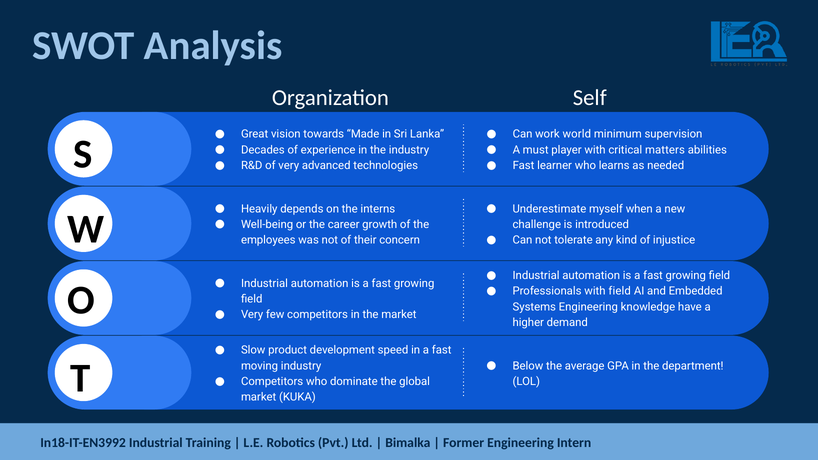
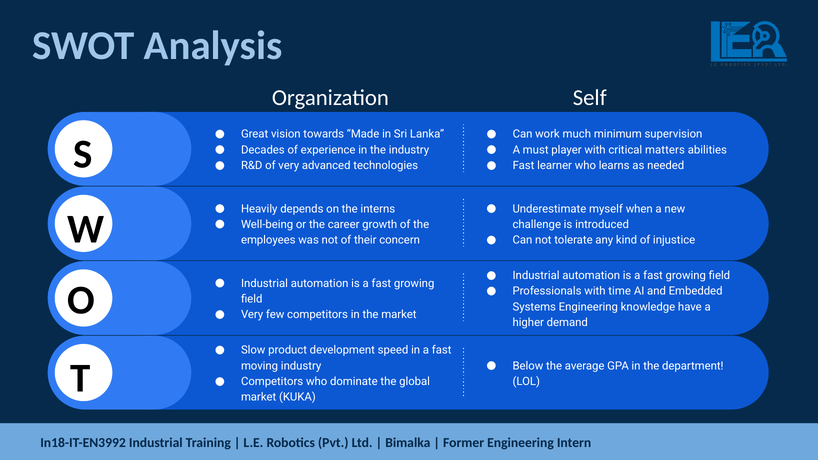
world: world -> much
with field: field -> time
